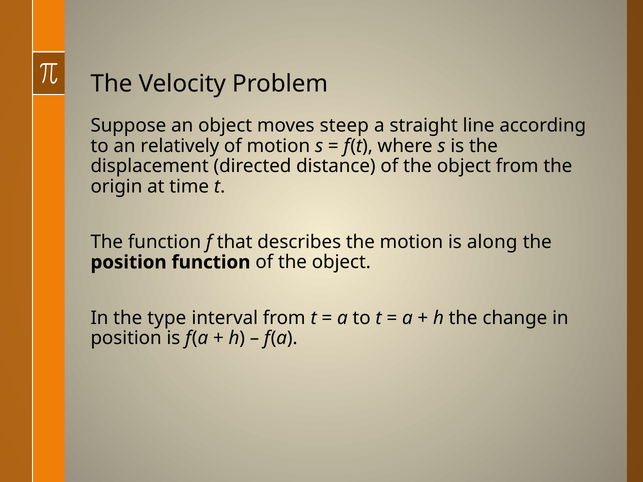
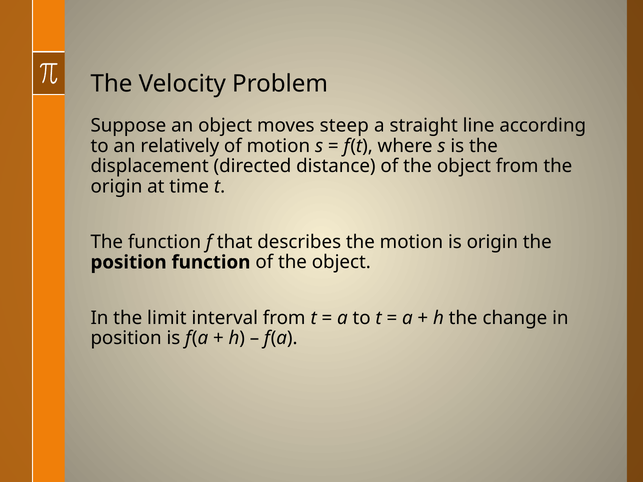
is along: along -> origin
type: type -> limit
